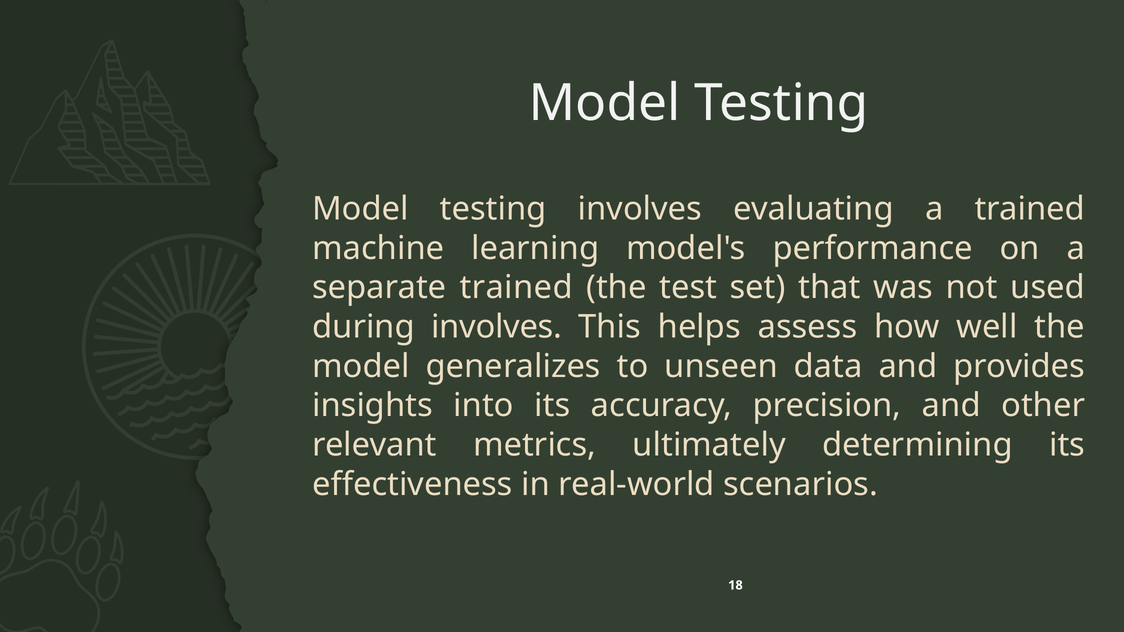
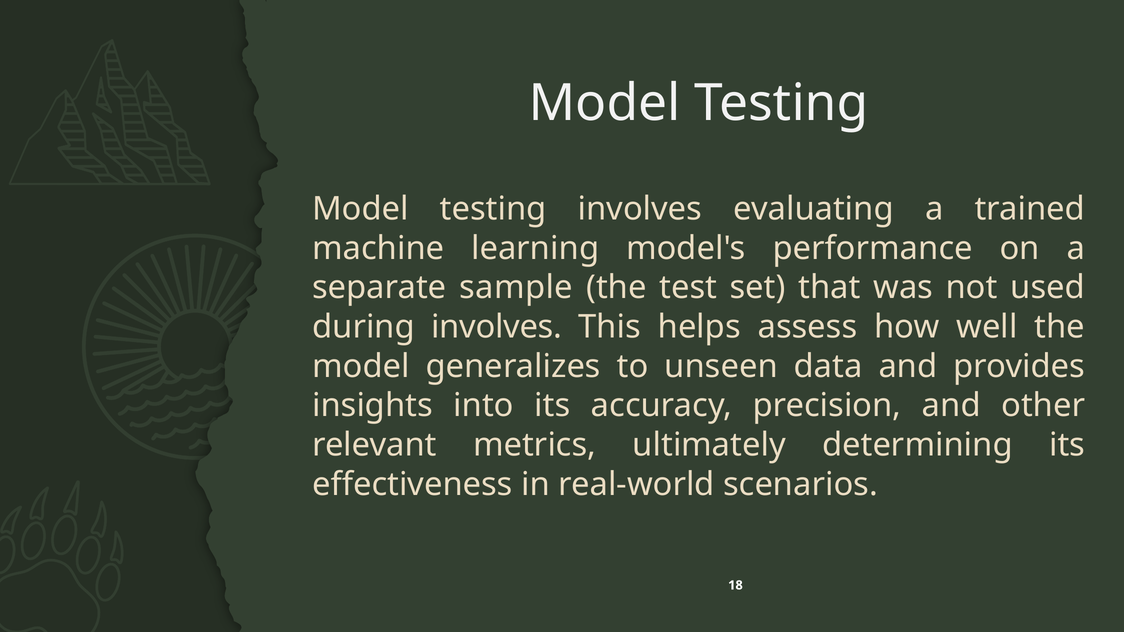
separate trained: trained -> sample
